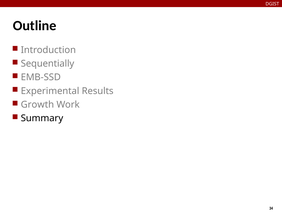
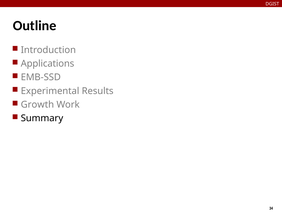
Sequentially: Sequentially -> Applications
